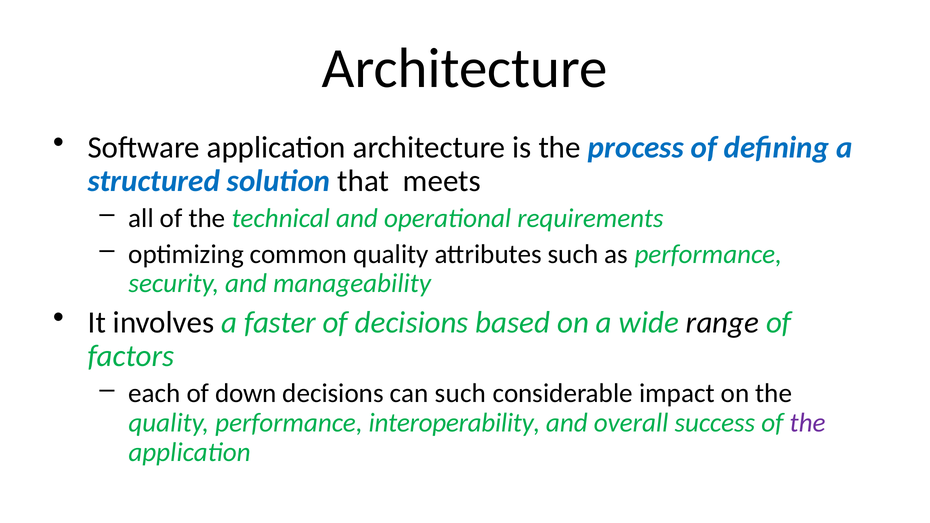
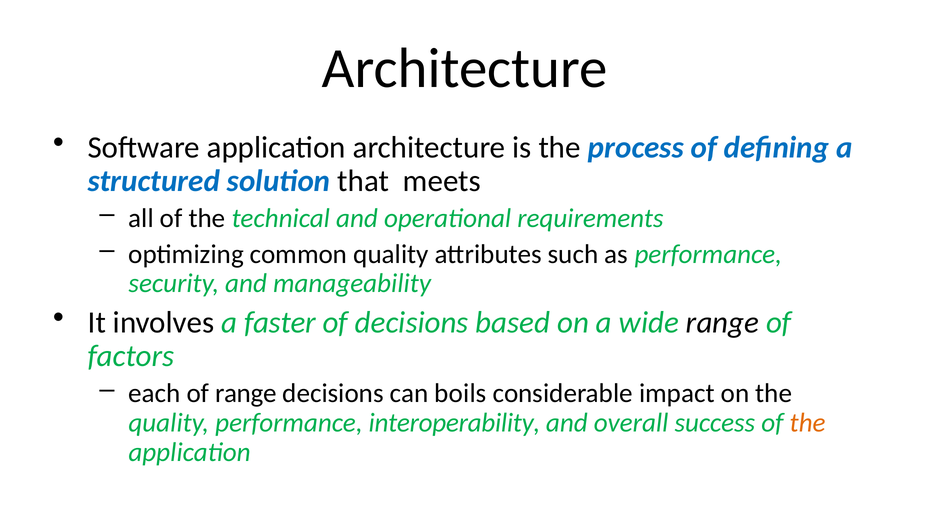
of down: down -> range
can such: such -> boils
the at (808, 423) colour: purple -> orange
